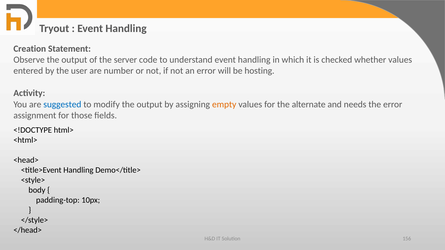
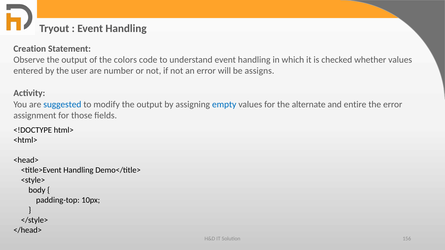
server: server -> colors
hosting: hosting -> assigns
empty colour: orange -> blue
needs: needs -> entire
